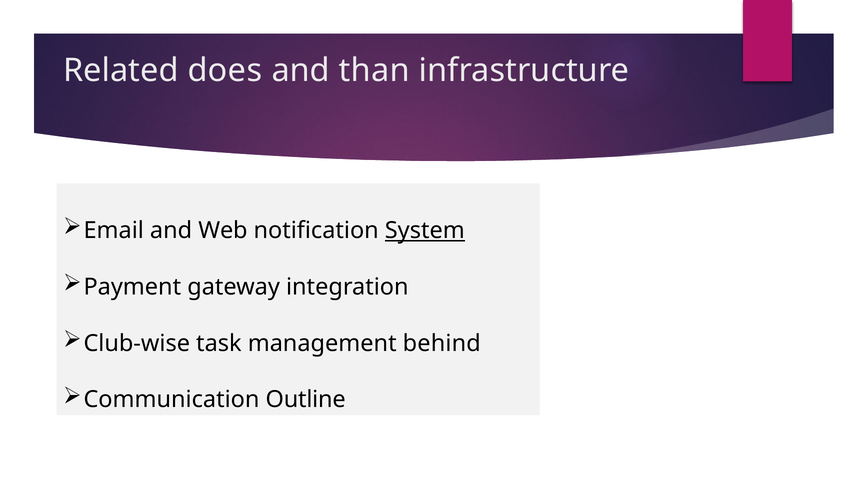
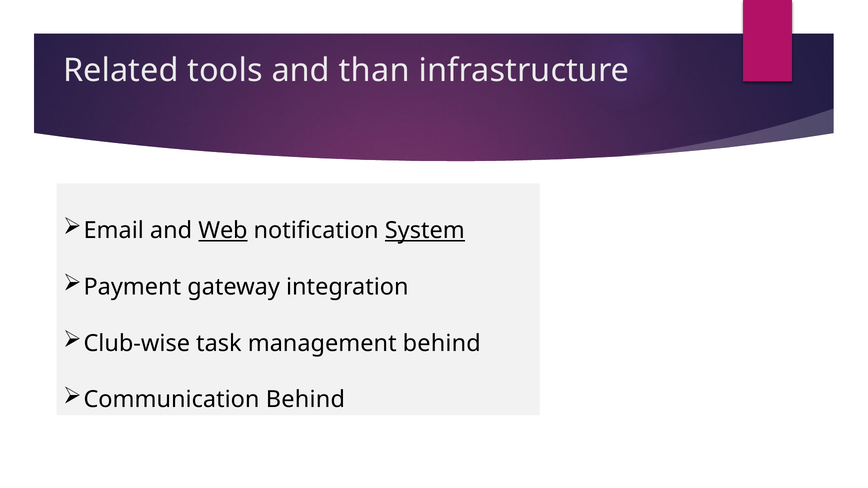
does: does -> tools
Web underline: none -> present
Communication Outline: Outline -> Behind
